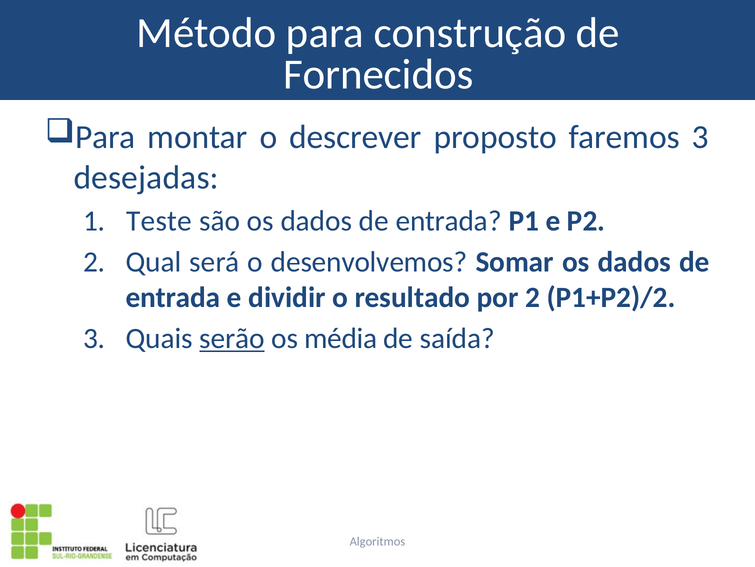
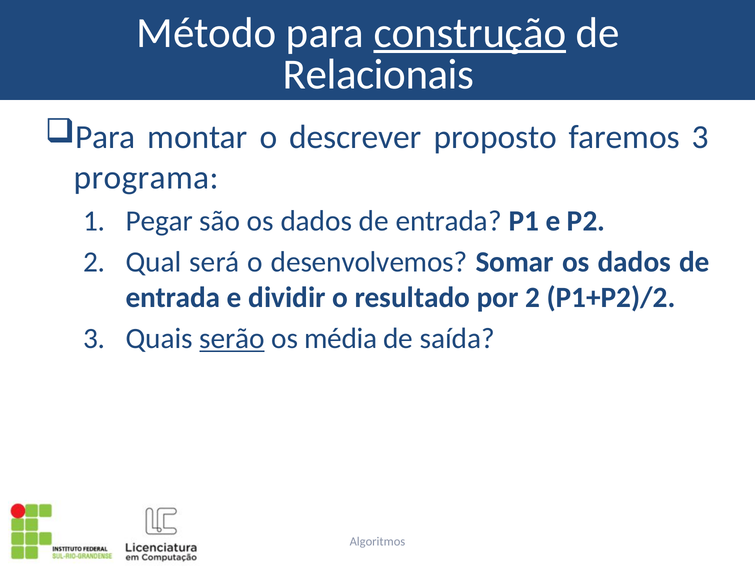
construção underline: none -> present
Fornecidos: Fornecidos -> Relacionais
desejadas: desejadas -> programa
Teste: Teste -> Pegar
